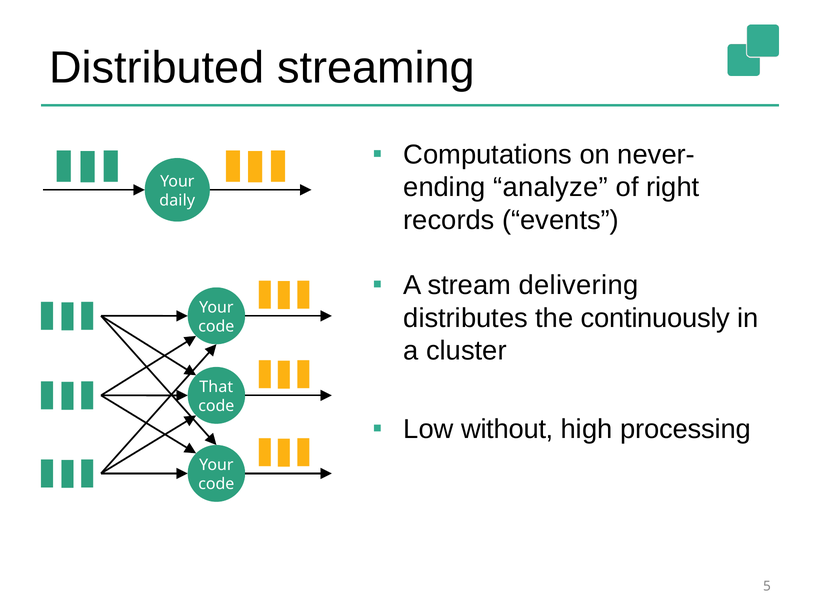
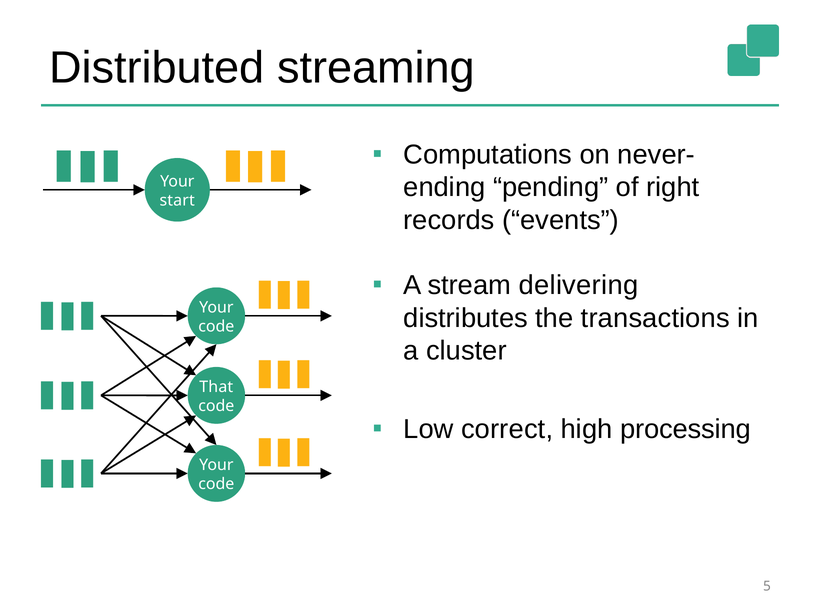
analyze: analyze -> pending
daily: daily -> start
continuously: continuously -> transactions
without: without -> correct
